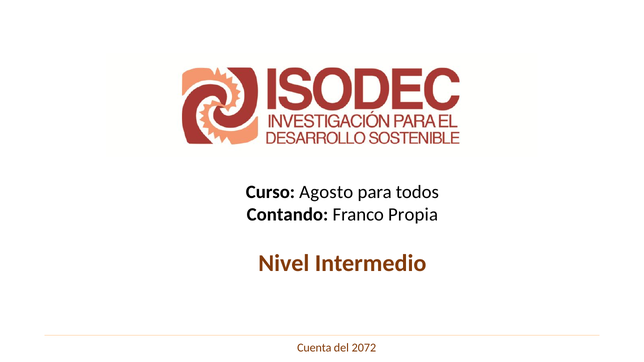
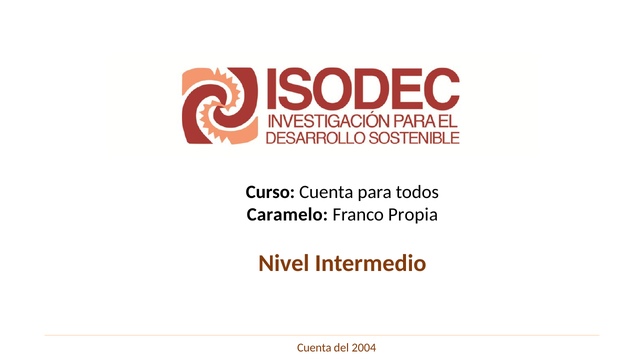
Curso Agosto: Agosto -> Cuenta
Contando: Contando -> Caramelo
2072: 2072 -> 2004
